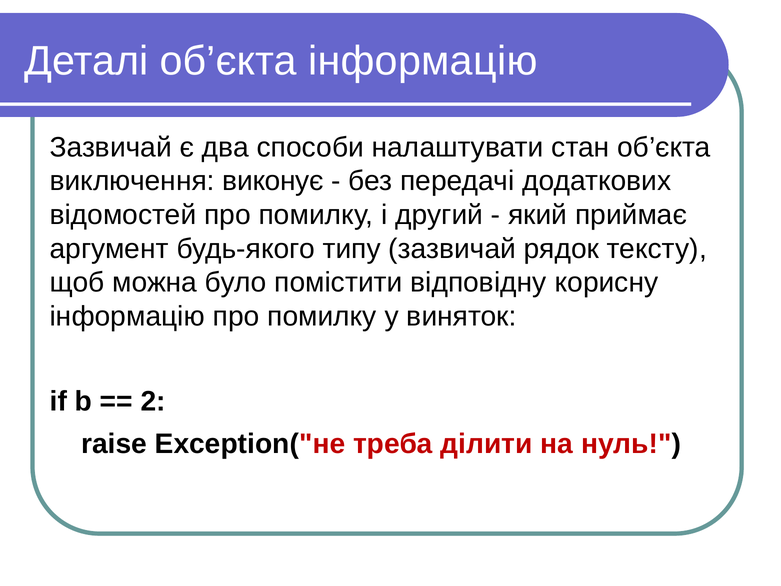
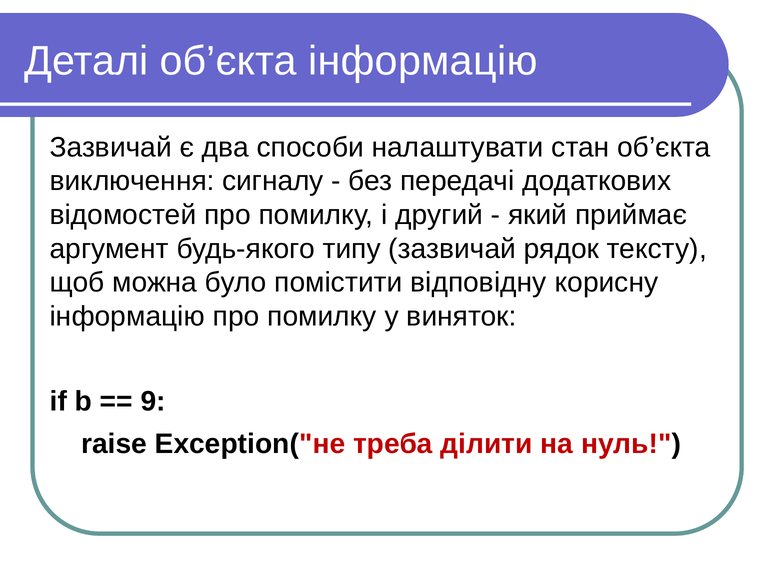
виконує: виконує -> сигналу
2: 2 -> 9
